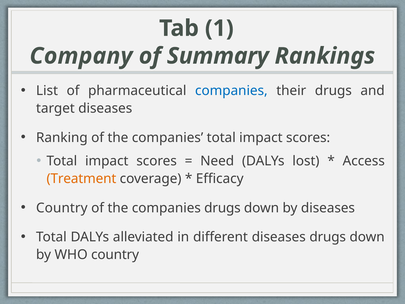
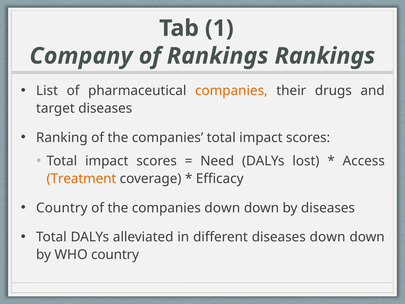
of Summary: Summary -> Rankings
companies at (231, 91) colour: blue -> orange
companies drugs: drugs -> down
diseases drugs: drugs -> down
